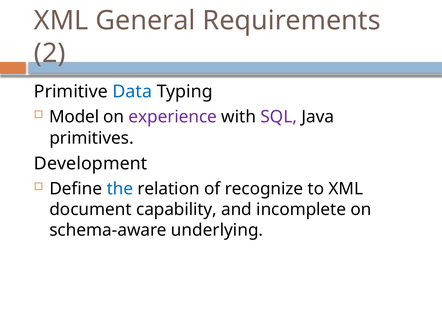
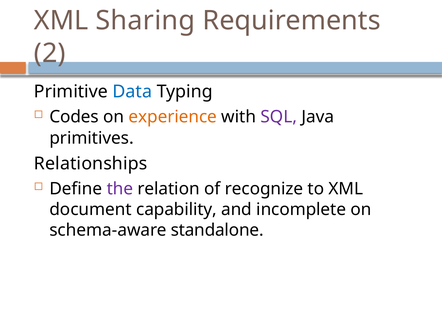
General: General -> Sharing
Model: Model -> Codes
experience colour: purple -> orange
Development: Development -> Relationships
the colour: blue -> purple
underlying: underlying -> standalone
